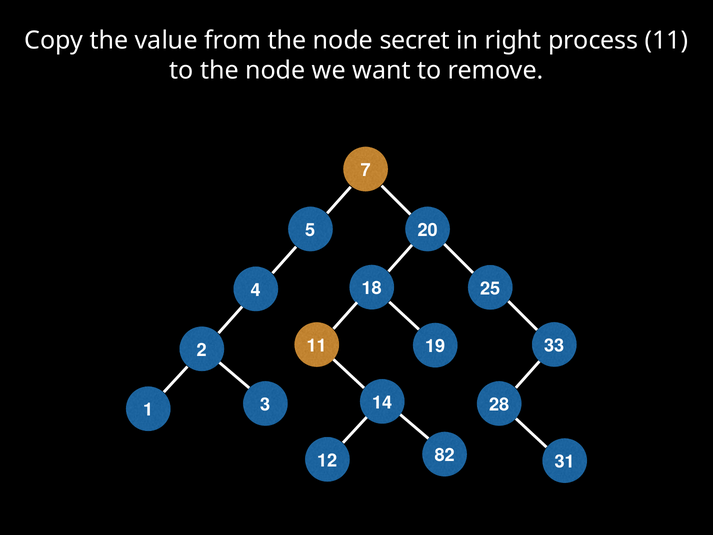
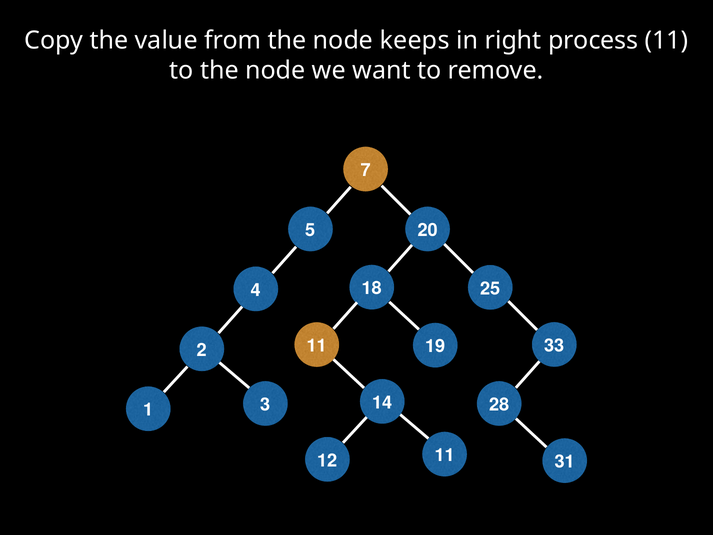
secret: secret -> keeps
82 at (445, 455): 82 -> 11
